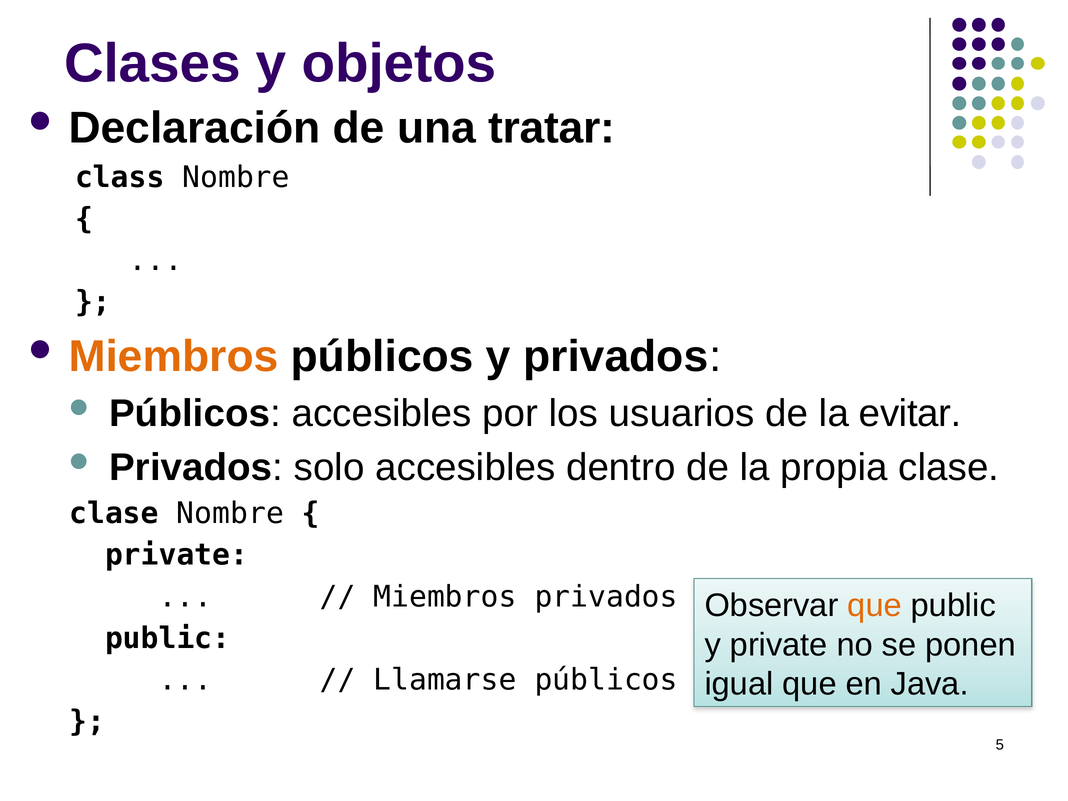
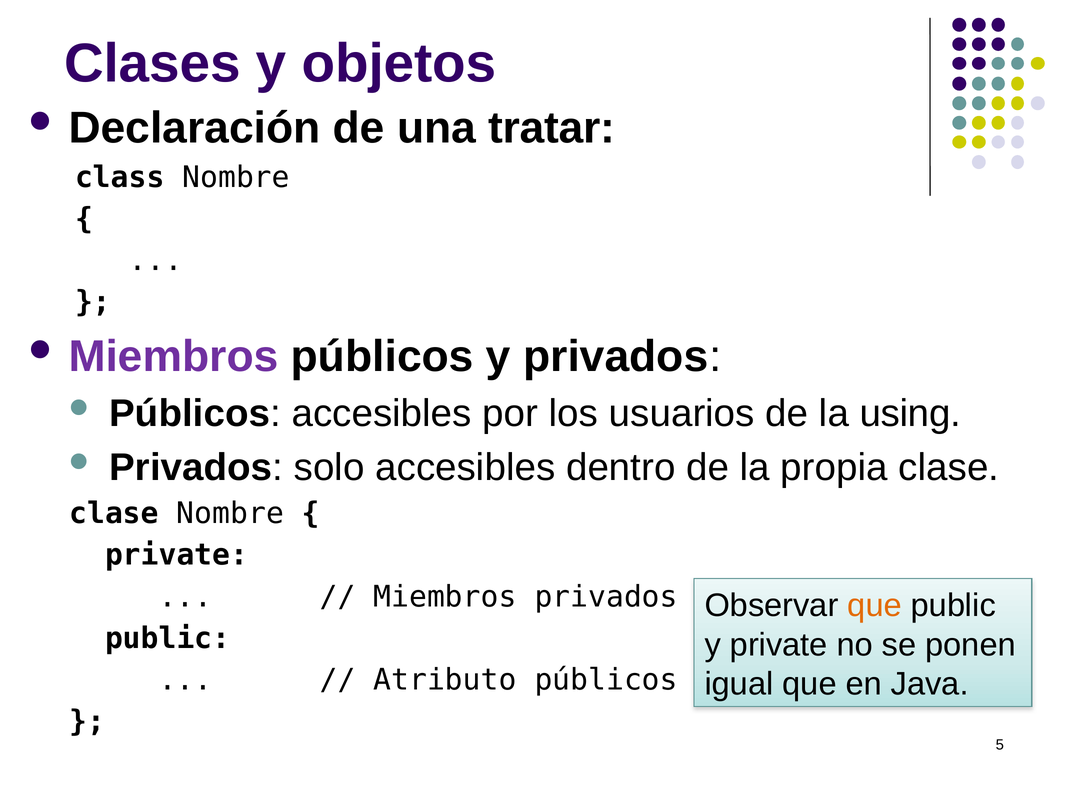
Miembros at (174, 356) colour: orange -> purple
evitar: evitar -> using
Llamarse: Llamarse -> Atributo
